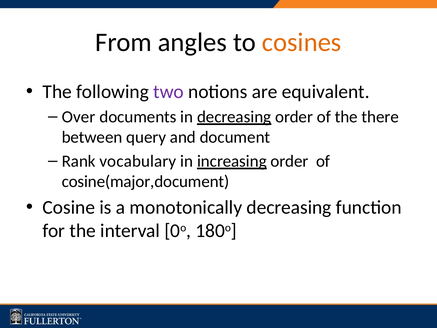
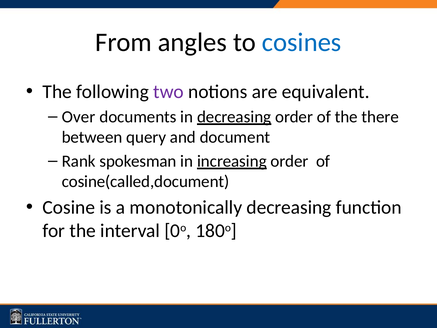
cosines colour: orange -> blue
vocabulary: vocabulary -> spokesman
cosine(major,document: cosine(major,document -> cosine(called,document
